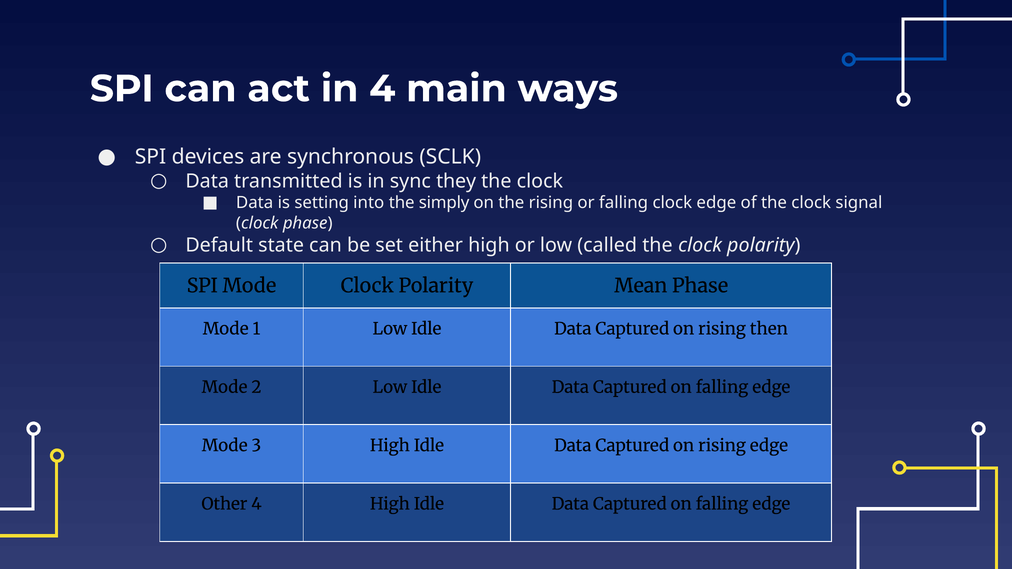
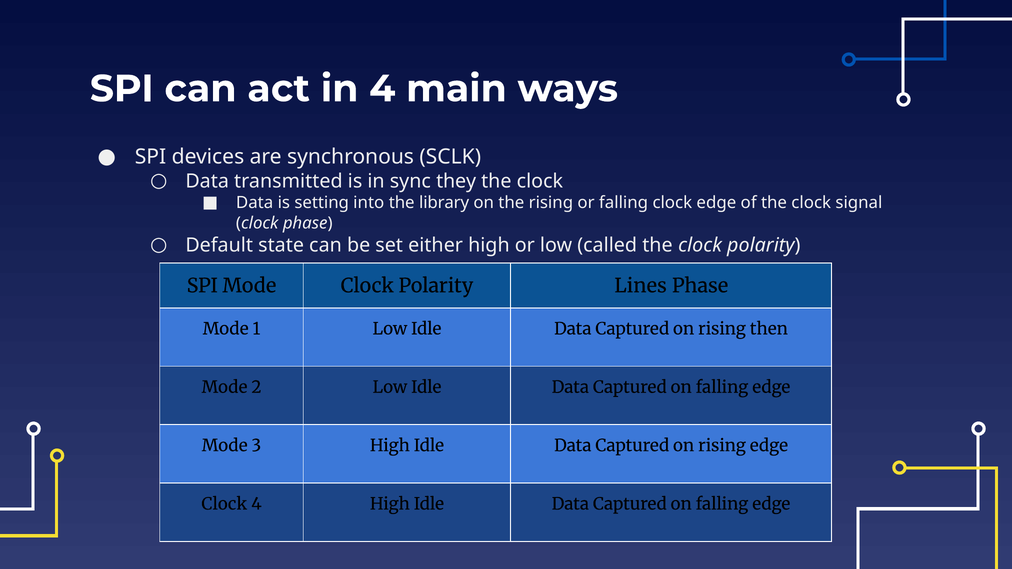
simply: simply -> library
Mean: Mean -> Lines
Other at (224, 504): Other -> Clock
